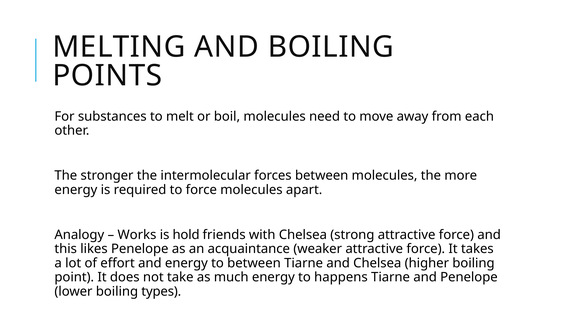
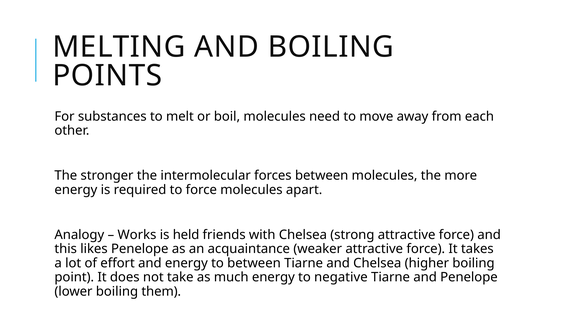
hold: hold -> held
happens: happens -> negative
types: types -> them
